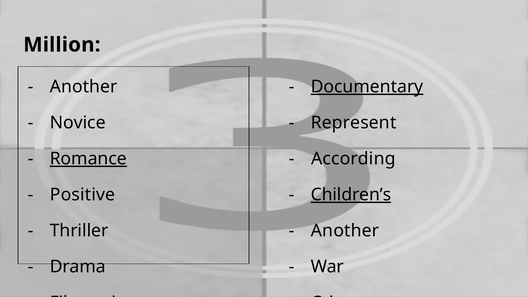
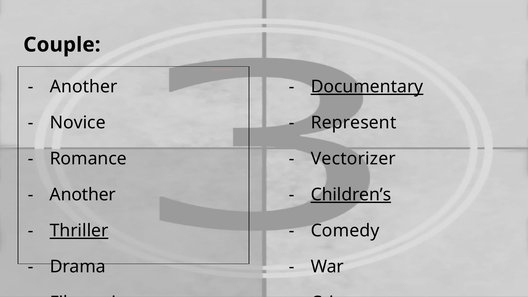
Million: Million -> Couple
Romance underline: present -> none
According: According -> Vectorizer
Positive at (83, 195): Positive -> Another
Thriller underline: none -> present
Another at (345, 231): Another -> Comedy
